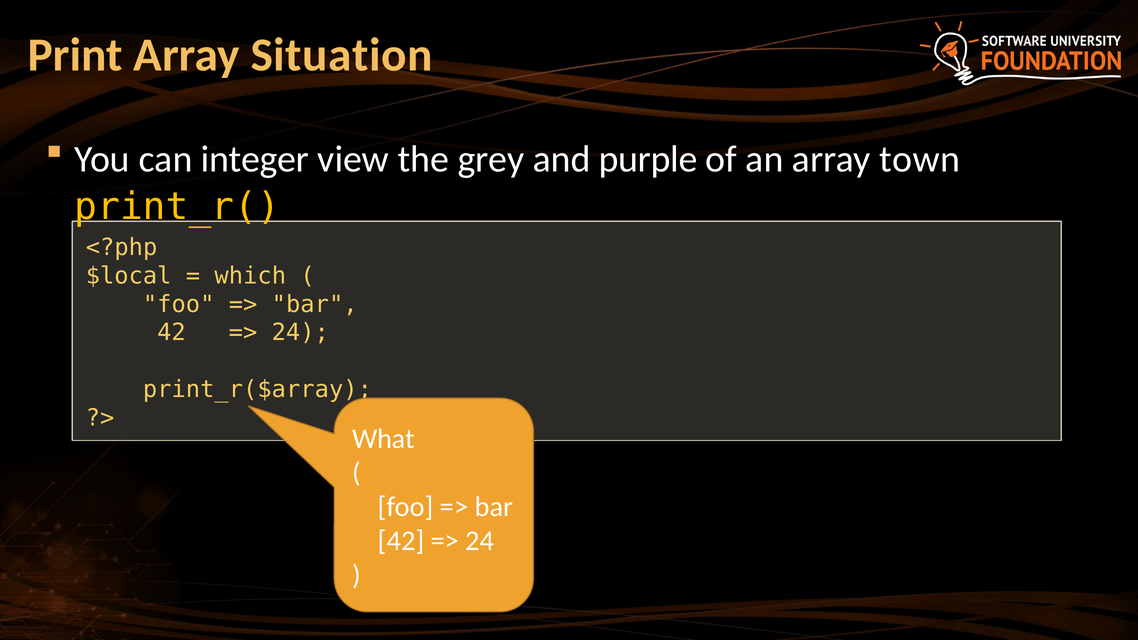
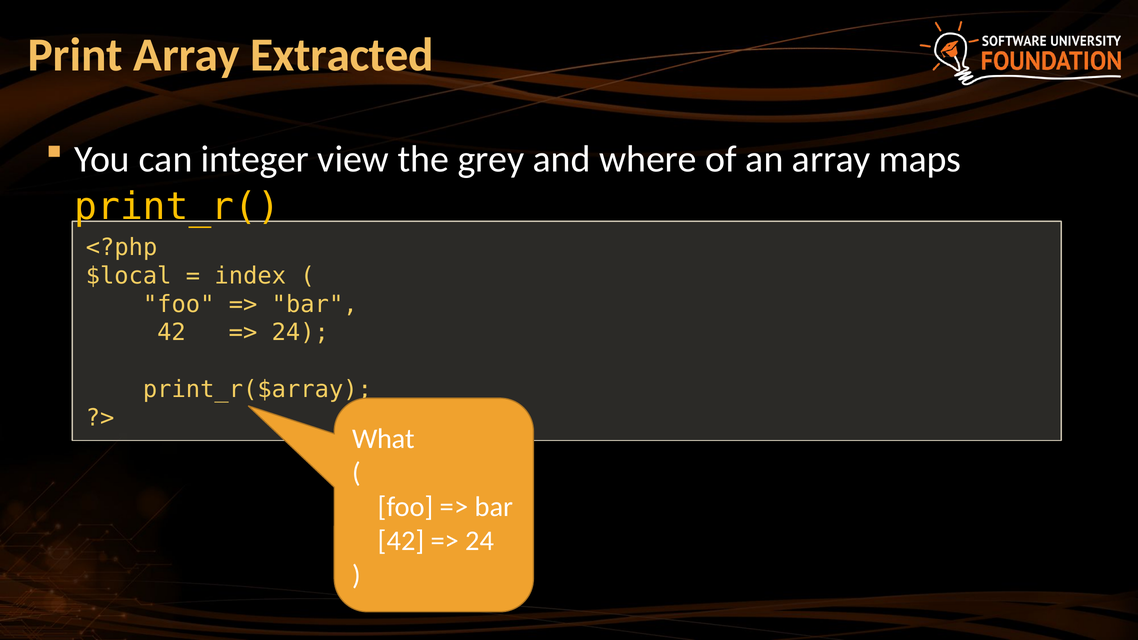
Situation: Situation -> Extracted
purple: purple -> where
town: town -> maps
which: which -> index
